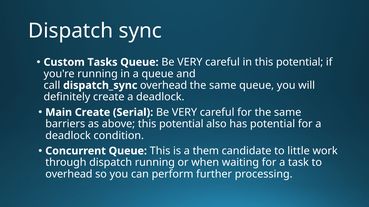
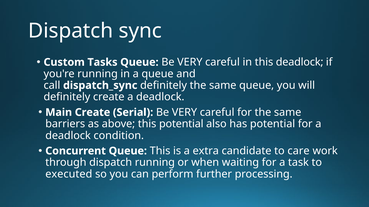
in this potential: potential -> deadlock
dispatch_sync overhead: overhead -> definitely
them: them -> extra
little: little -> care
overhead at (69, 174): overhead -> executed
